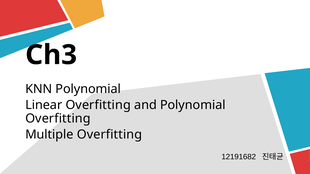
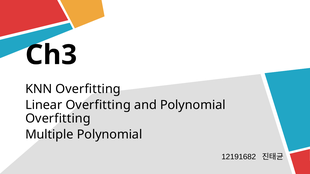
KNN Polynomial: Polynomial -> Overfitting
Multiple Overfitting: Overfitting -> Polynomial
